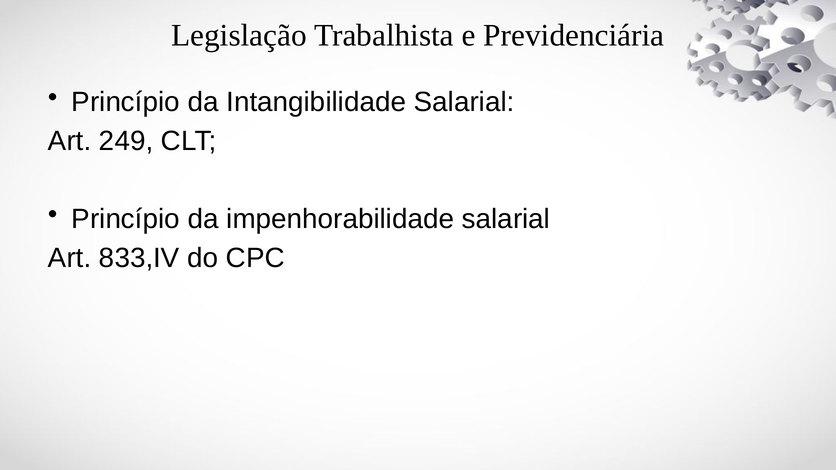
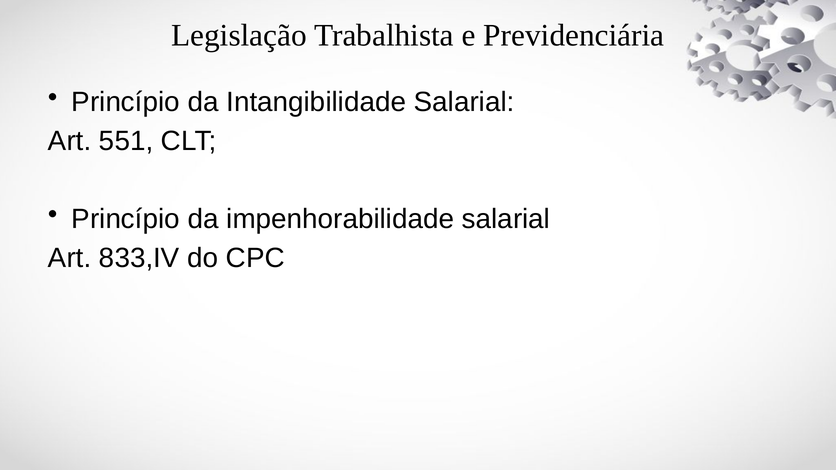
249: 249 -> 551
